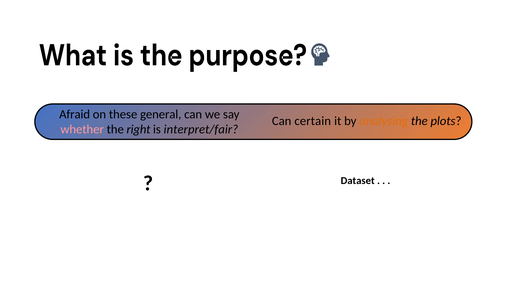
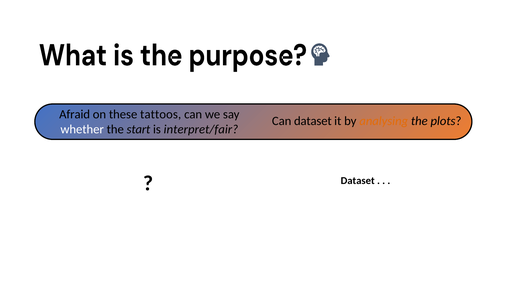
general: general -> tattoos
Can certain: certain -> dataset
whether colour: pink -> white
right: right -> start
